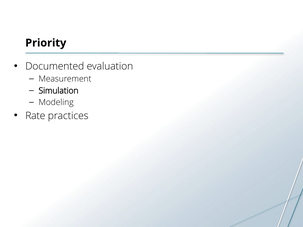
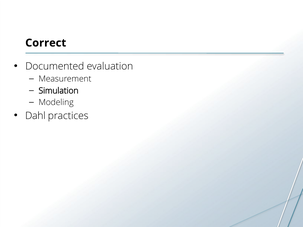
Priority: Priority -> Correct
Rate: Rate -> Dahl
